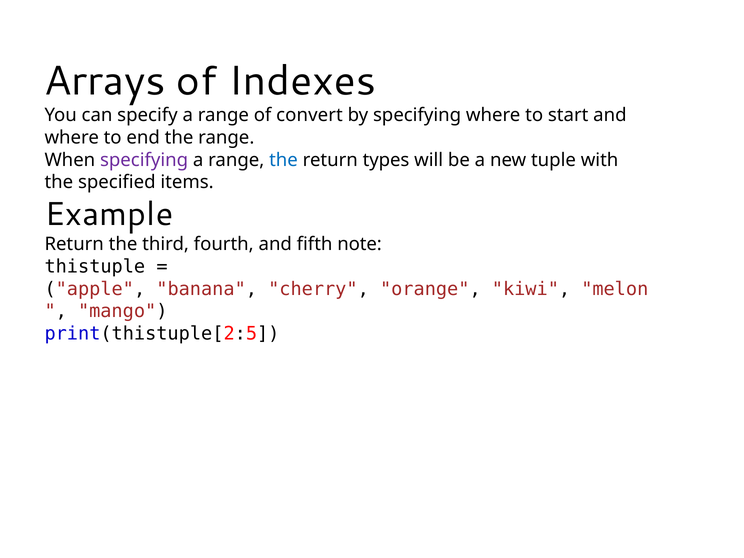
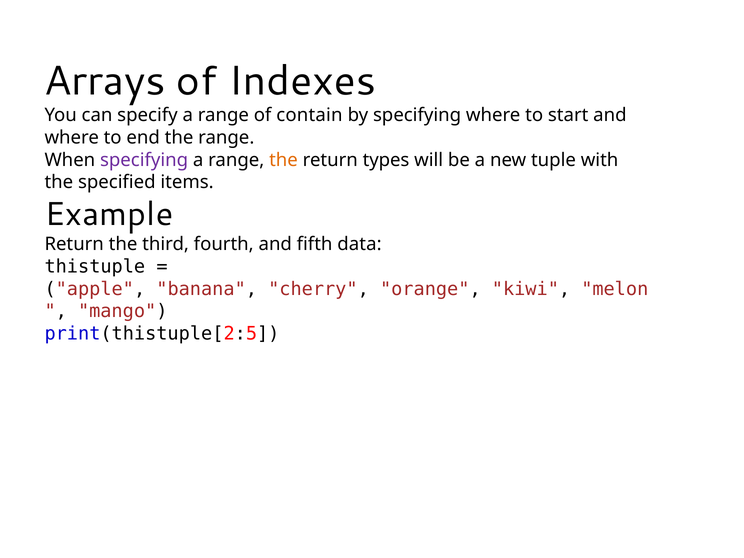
convert: convert -> contain
the at (284, 160) colour: blue -> orange
note: note -> data
